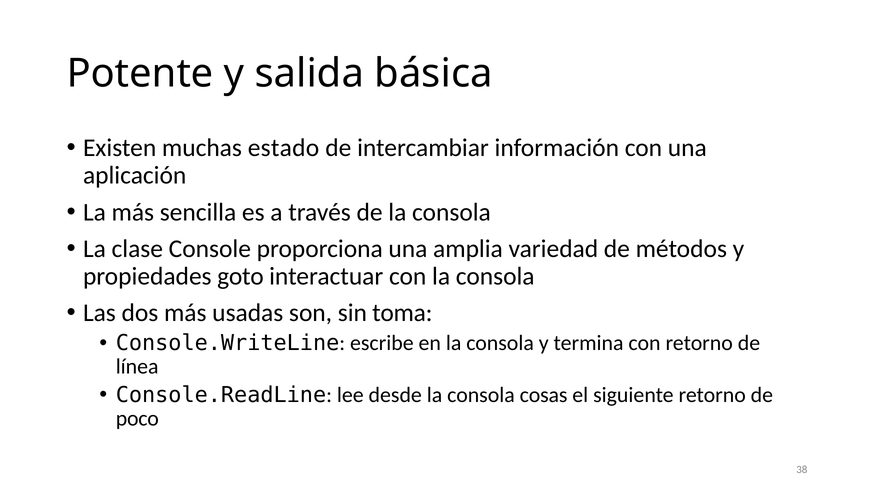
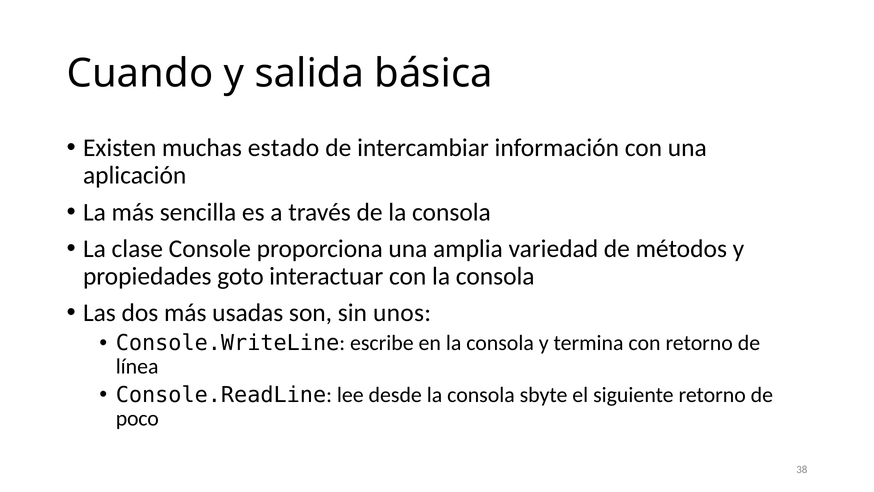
Potente: Potente -> Cuando
toma: toma -> unos
cosas: cosas -> sbyte
